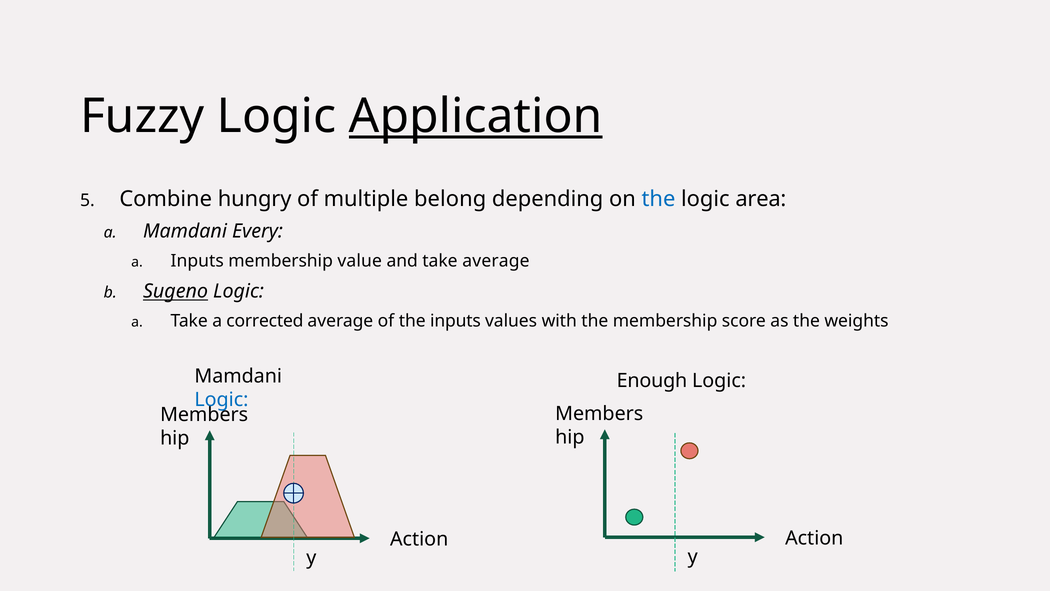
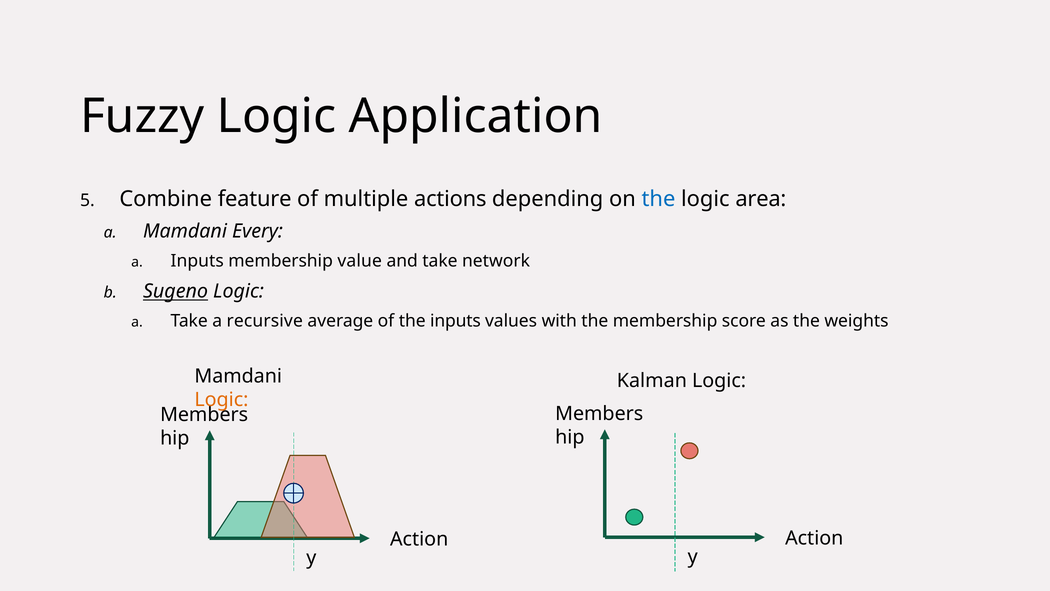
Application underline: present -> none
hungry: hungry -> feature
belong: belong -> actions
take average: average -> network
corrected: corrected -> recursive
Enough: Enough -> Kalman
Logic at (221, 399) colour: blue -> orange
